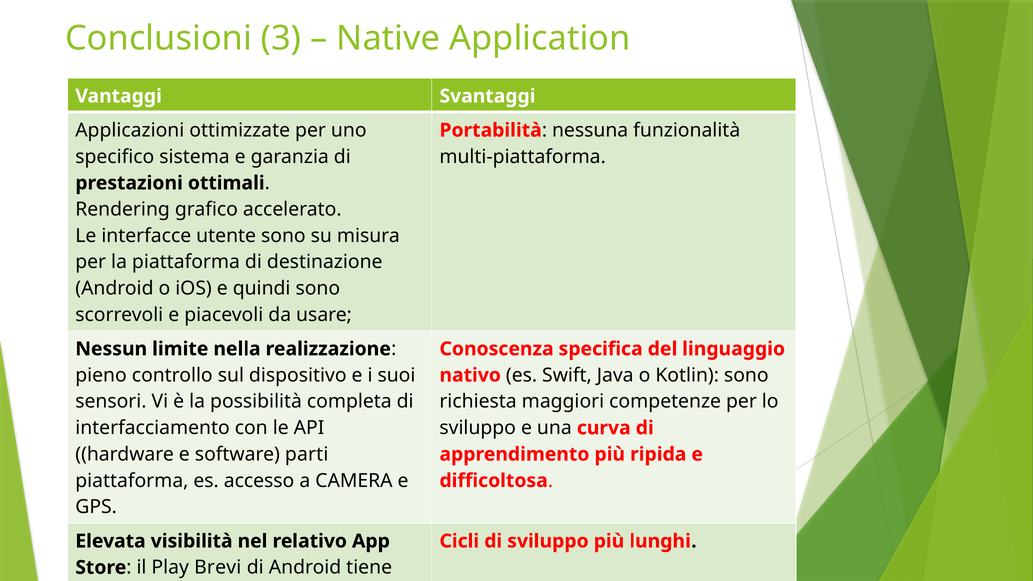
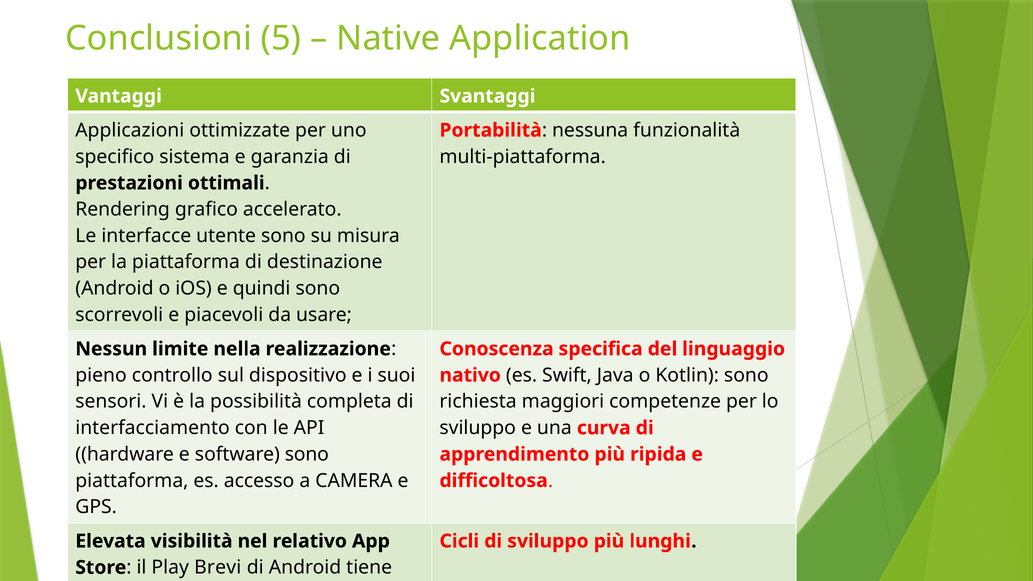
3: 3 -> 5
software parti: parti -> sono
